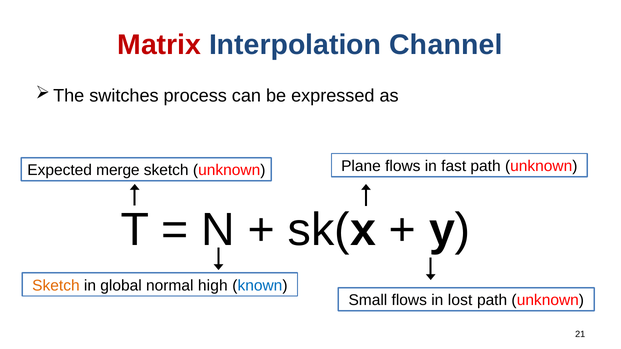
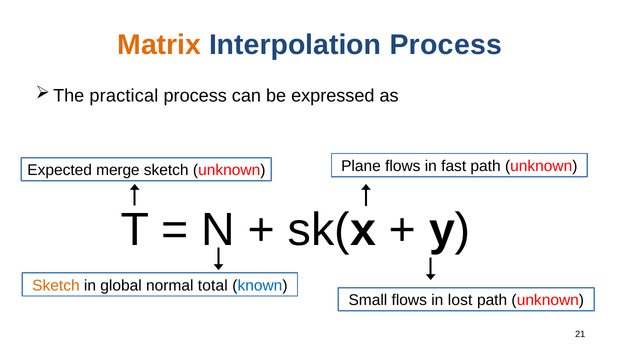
Matrix colour: red -> orange
Interpolation Channel: Channel -> Process
switches: switches -> practical
high: high -> total
